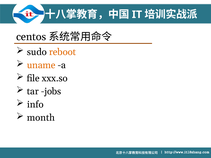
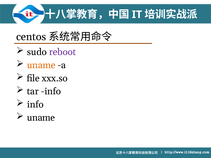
reboot colour: orange -> purple
tar jobs: jobs -> info
month at (41, 118): month -> uname
